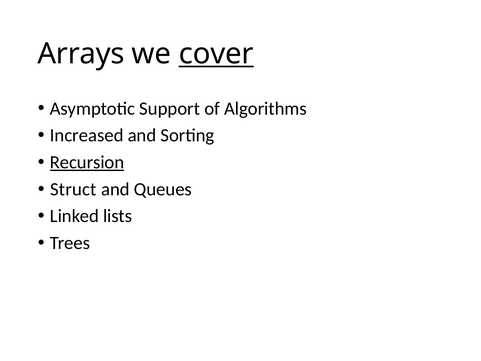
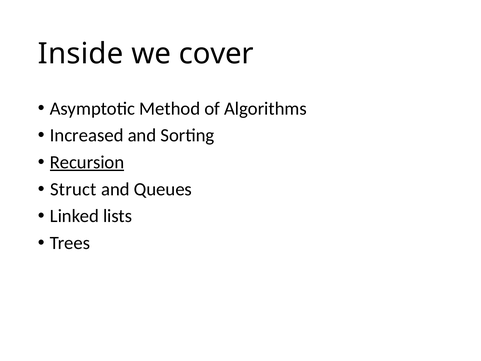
Arrays: Arrays -> Inside
cover underline: present -> none
Support: Support -> Method
